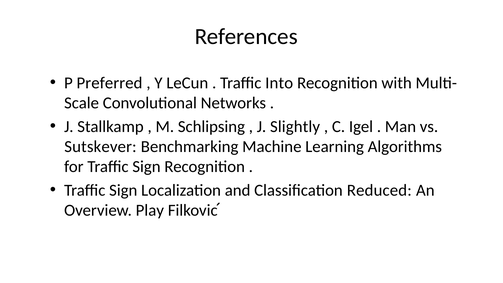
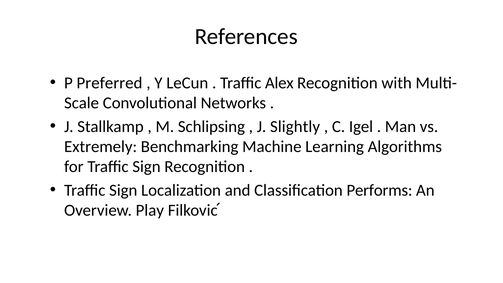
Into: Into -> Alex
Sutskever: Sutskever -> Extremely
Reduced: Reduced -> Performs
